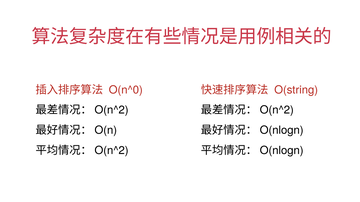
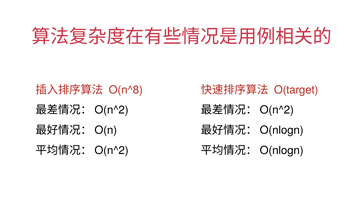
O(n^0: O(n^0 -> O(n^8
O(string: O(string -> O(target
